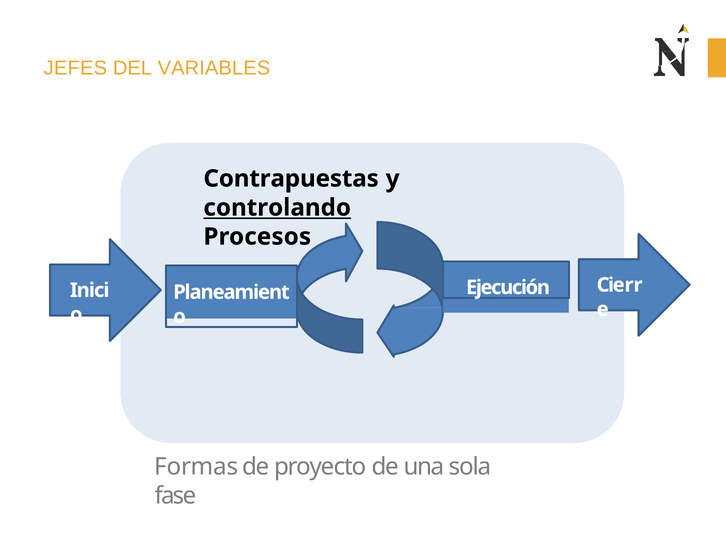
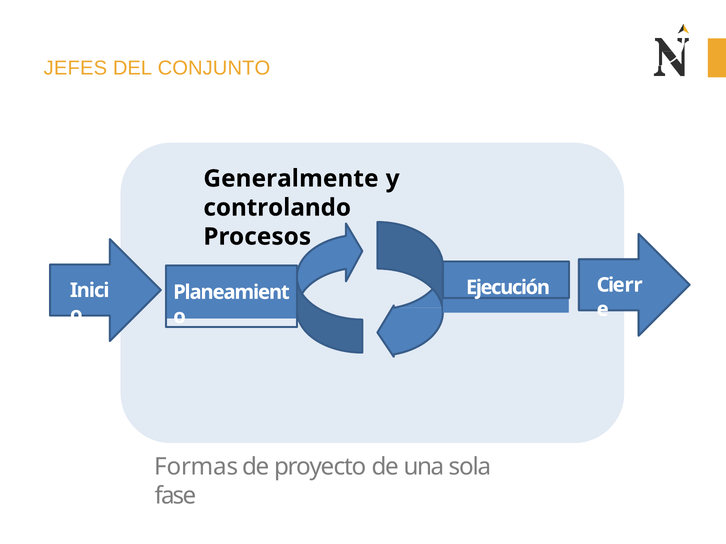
VARIABLES: VARIABLES -> CONJUNTO
Contrapuestas: Contrapuestas -> Generalmente
controlando underline: present -> none
